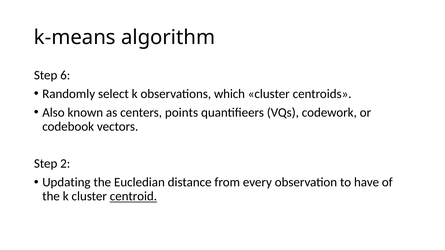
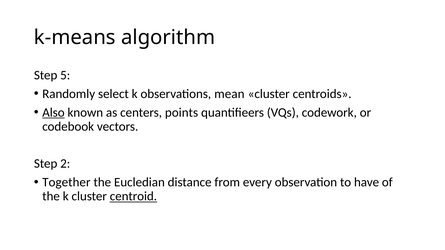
6: 6 -> 5
which: which -> mean
Also underline: none -> present
Updating: Updating -> Together
